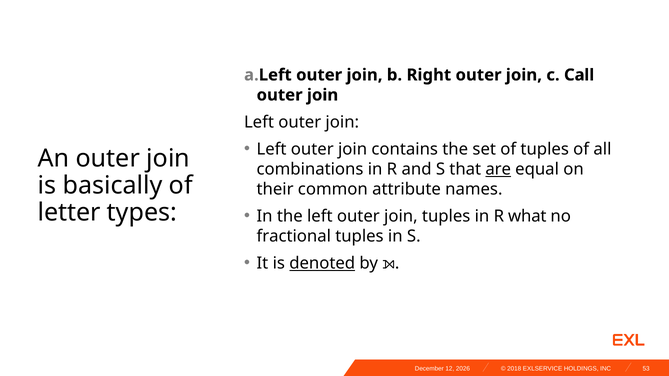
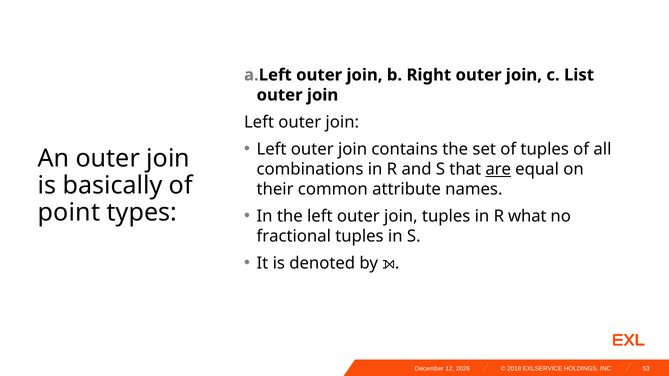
Call: Call -> List
letter: letter -> point
denoted underline: present -> none
